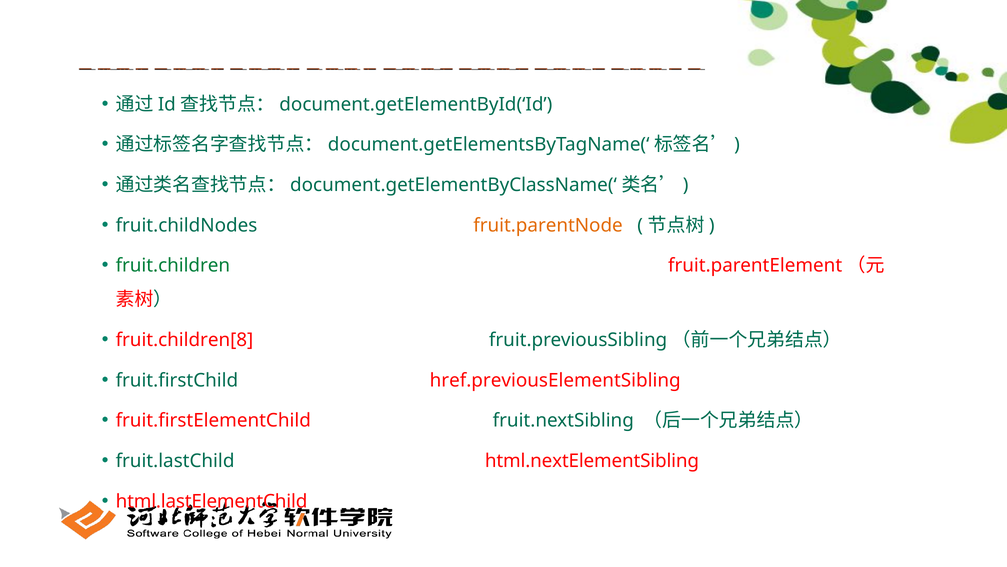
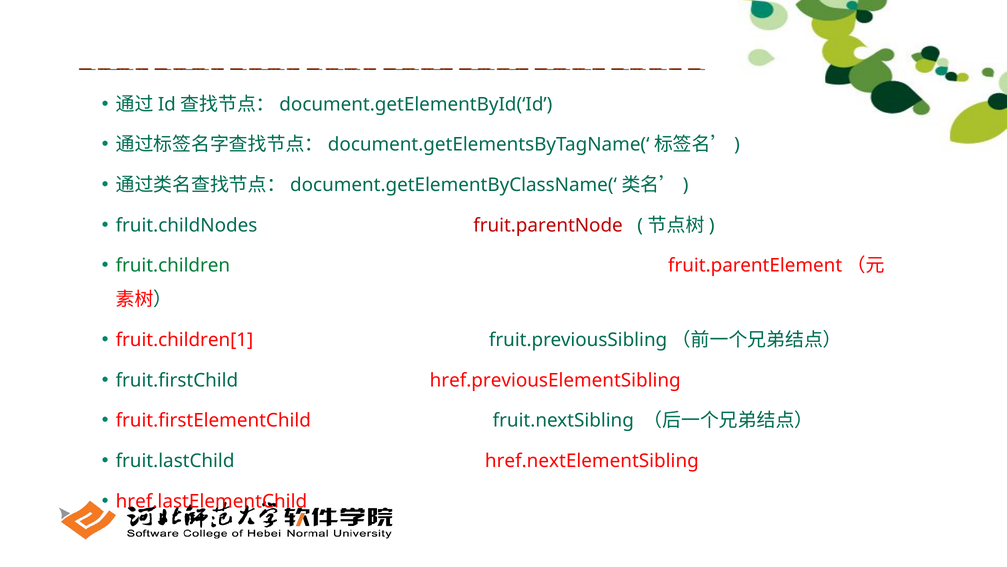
fruit.parentNode colour: orange -> red
fruit.children[8: fruit.children[8 -> fruit.children[1
html.nextElementSibling: html.nextElementSibling -> href.nextElementSibling
html.lastElementChild: html.lastElementChild -> href.lastElementChild
